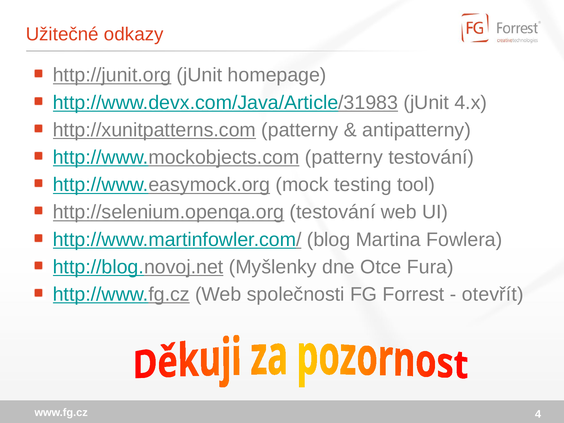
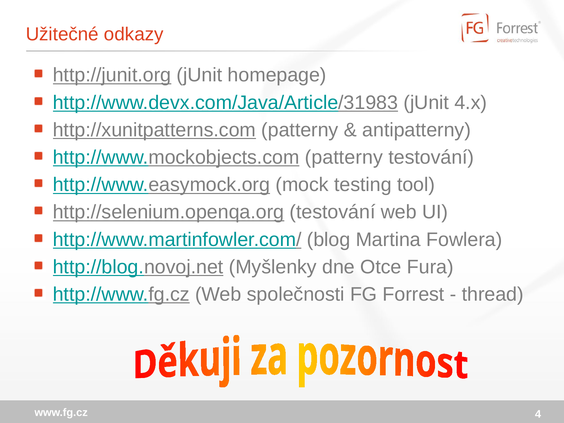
otevřít: otevřít -> thread
